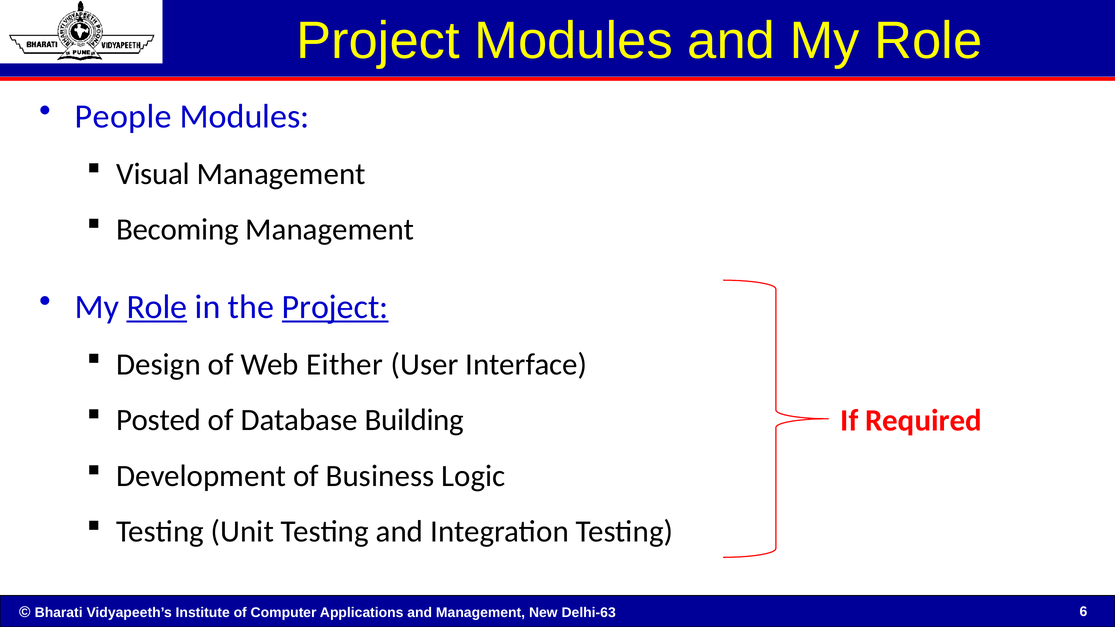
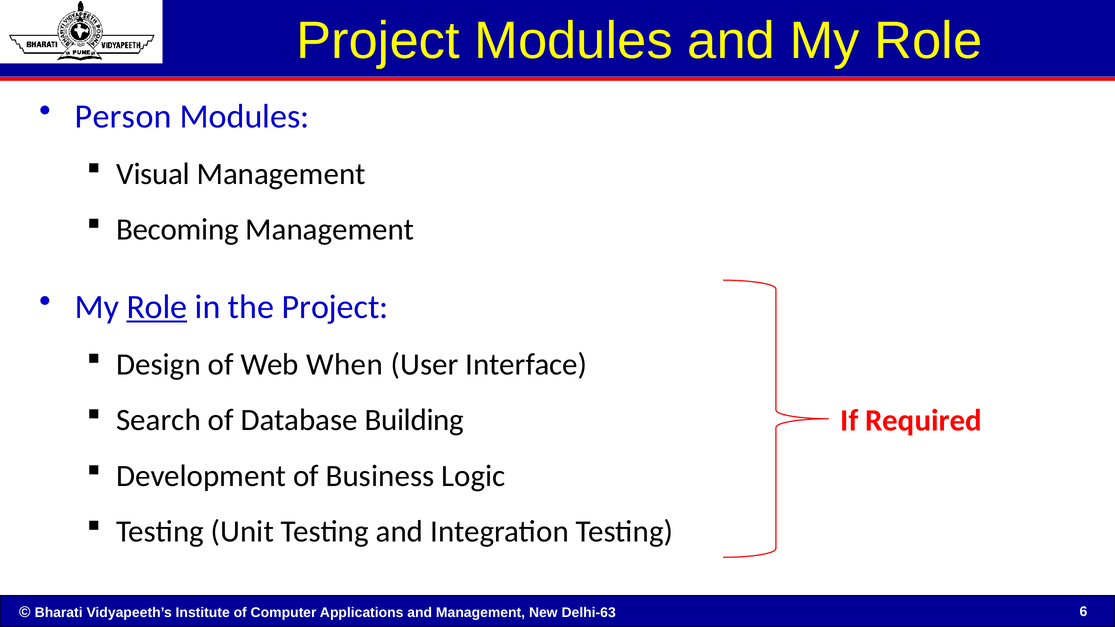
People: People -> Person
Project at (335, 307) underline: present -> none
Either: Either -> When
Posted: Posted -> Search
